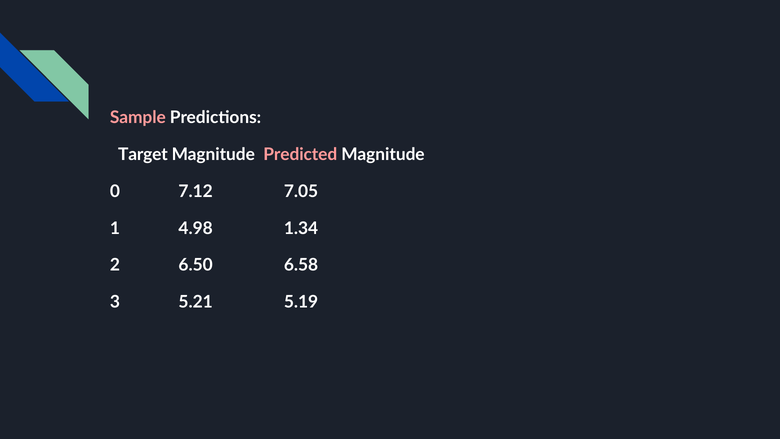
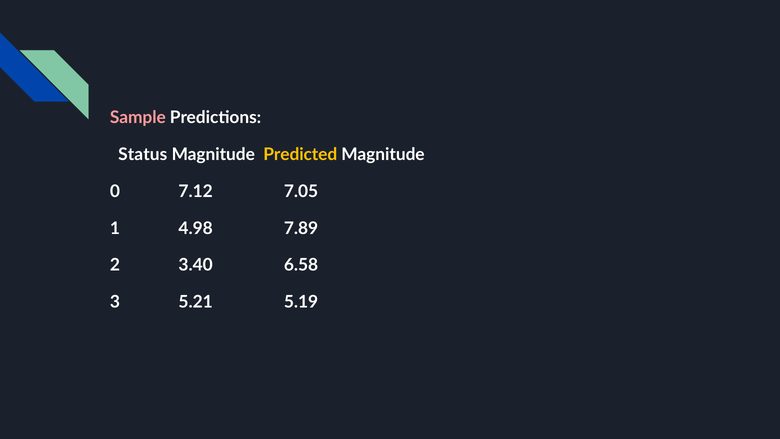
Target: Target -> Status
Predicted colour: pink -> yellow
1.34: 1.34 -> 7.89
6.50: 6.50 -> 3.40
